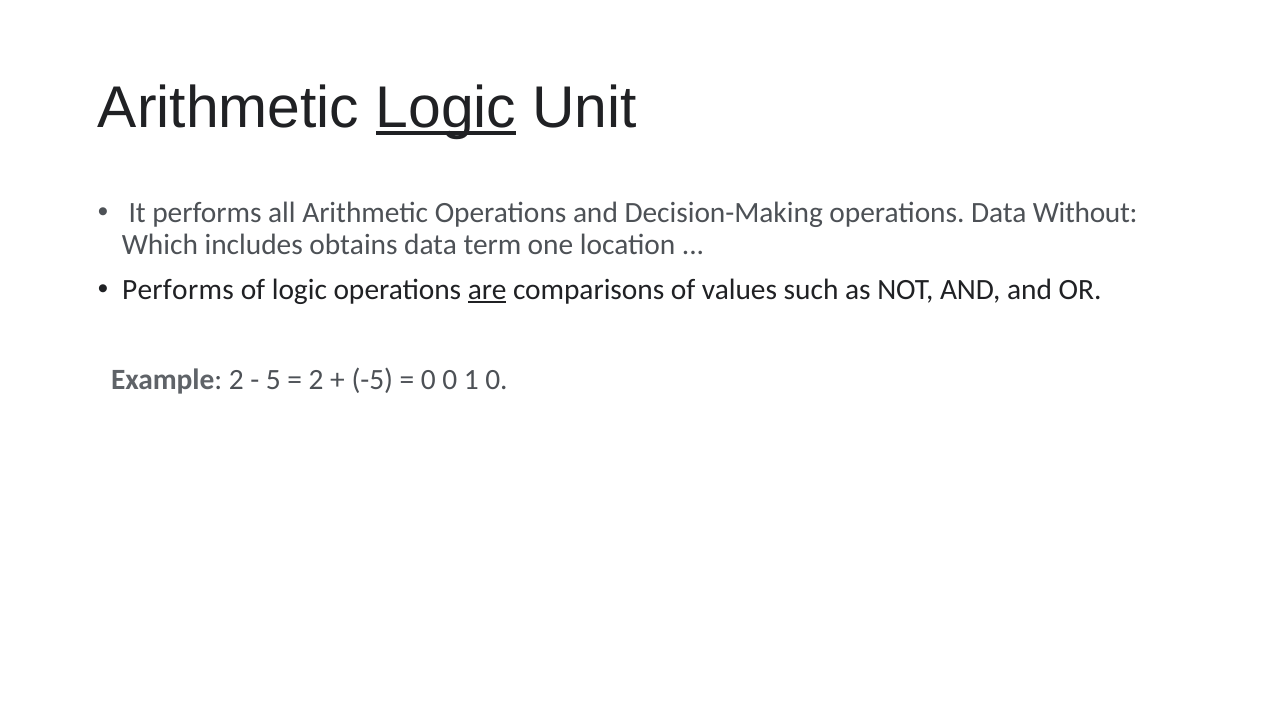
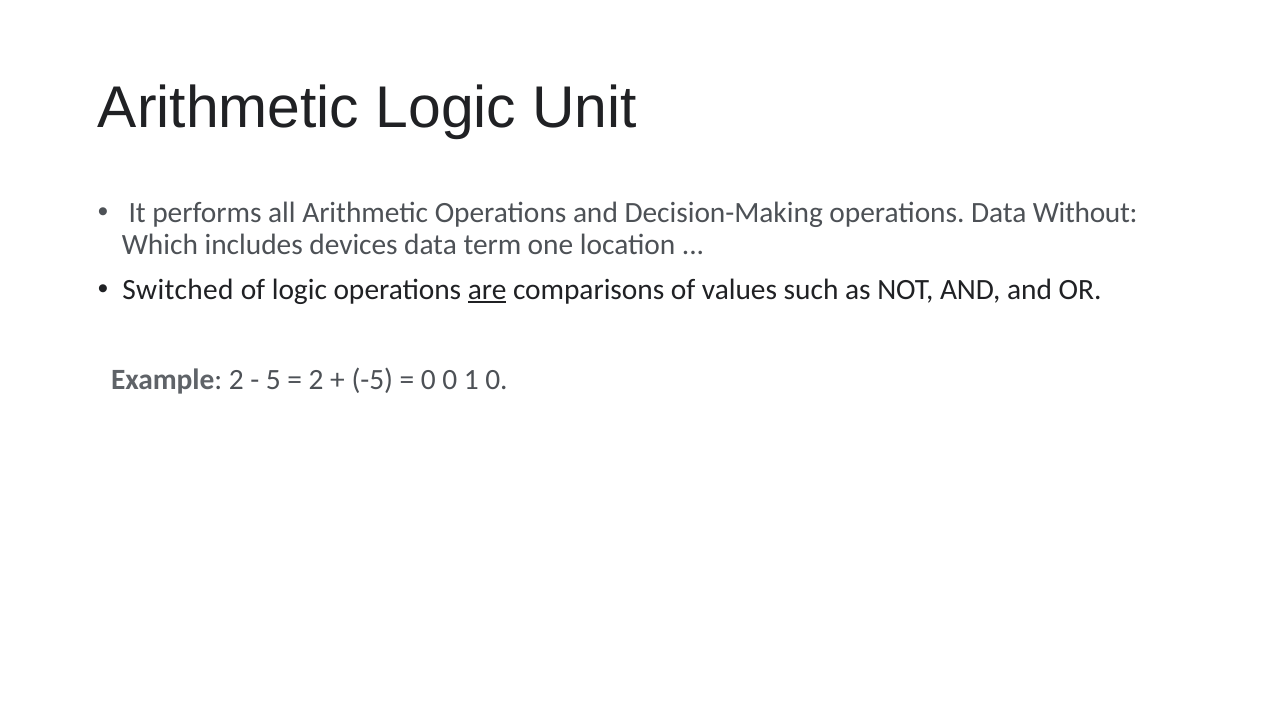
Logic at (446, 108) underline: present -> none
obtains: obtains -> devices
Performs at (178, 290): Performs -> Switched
